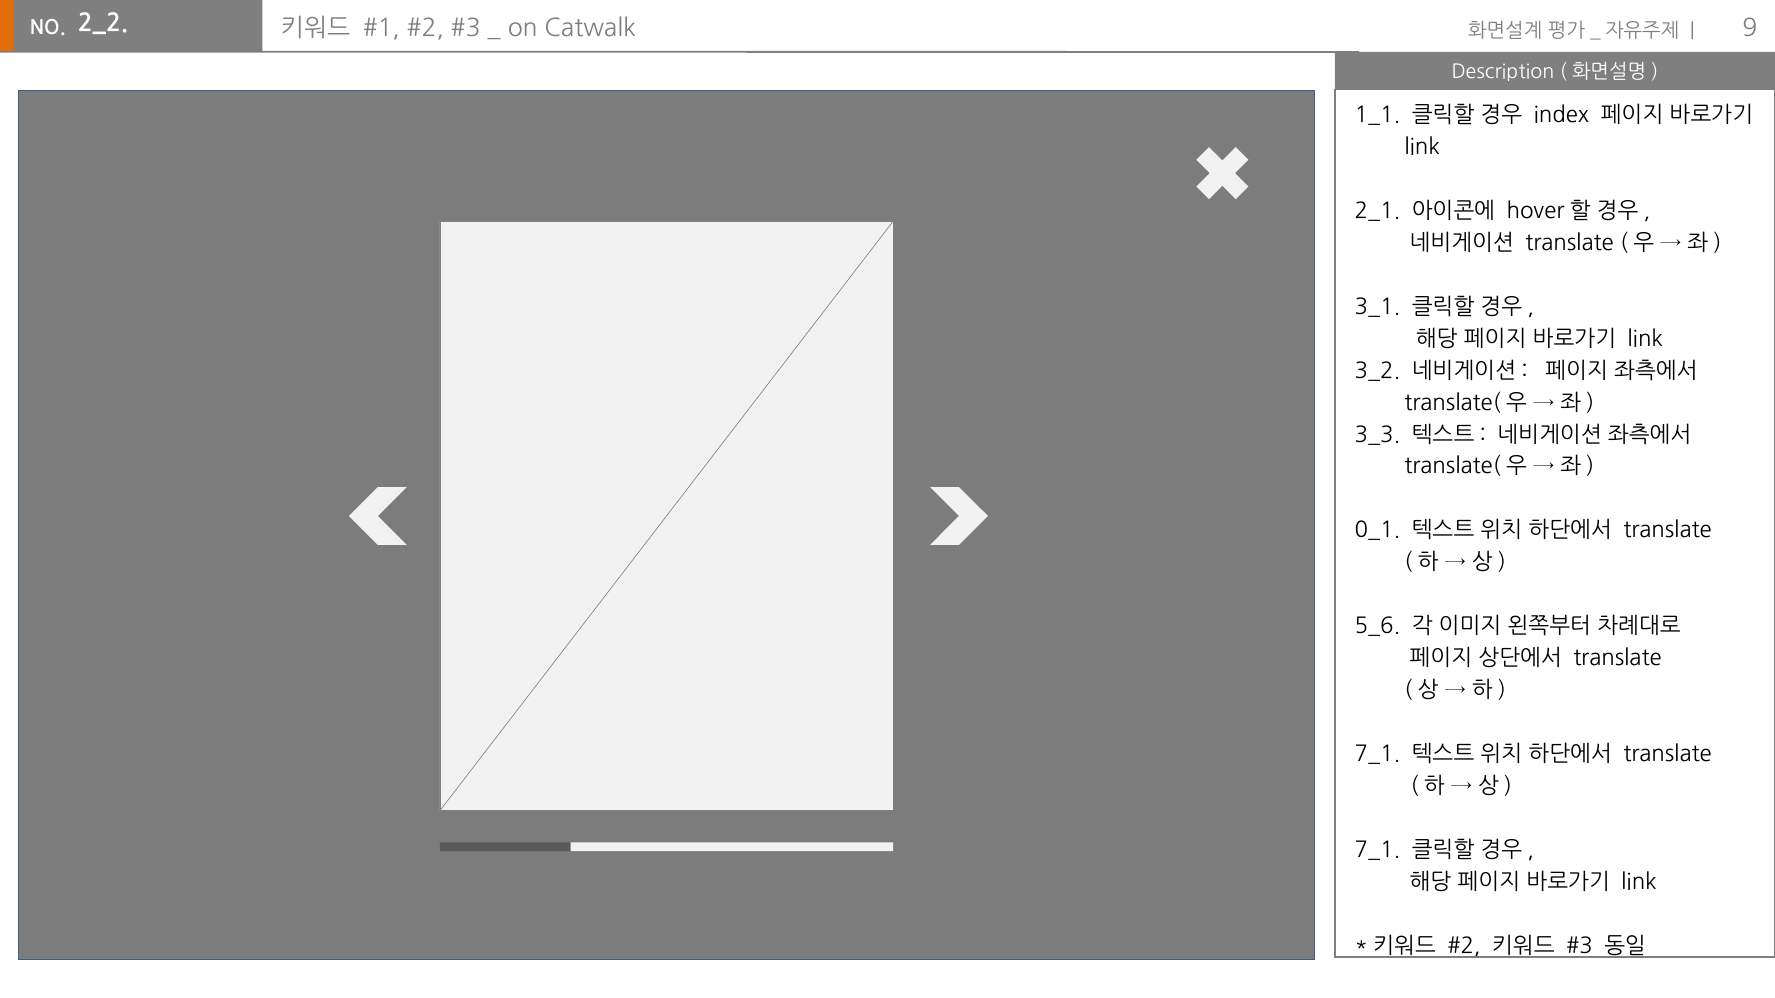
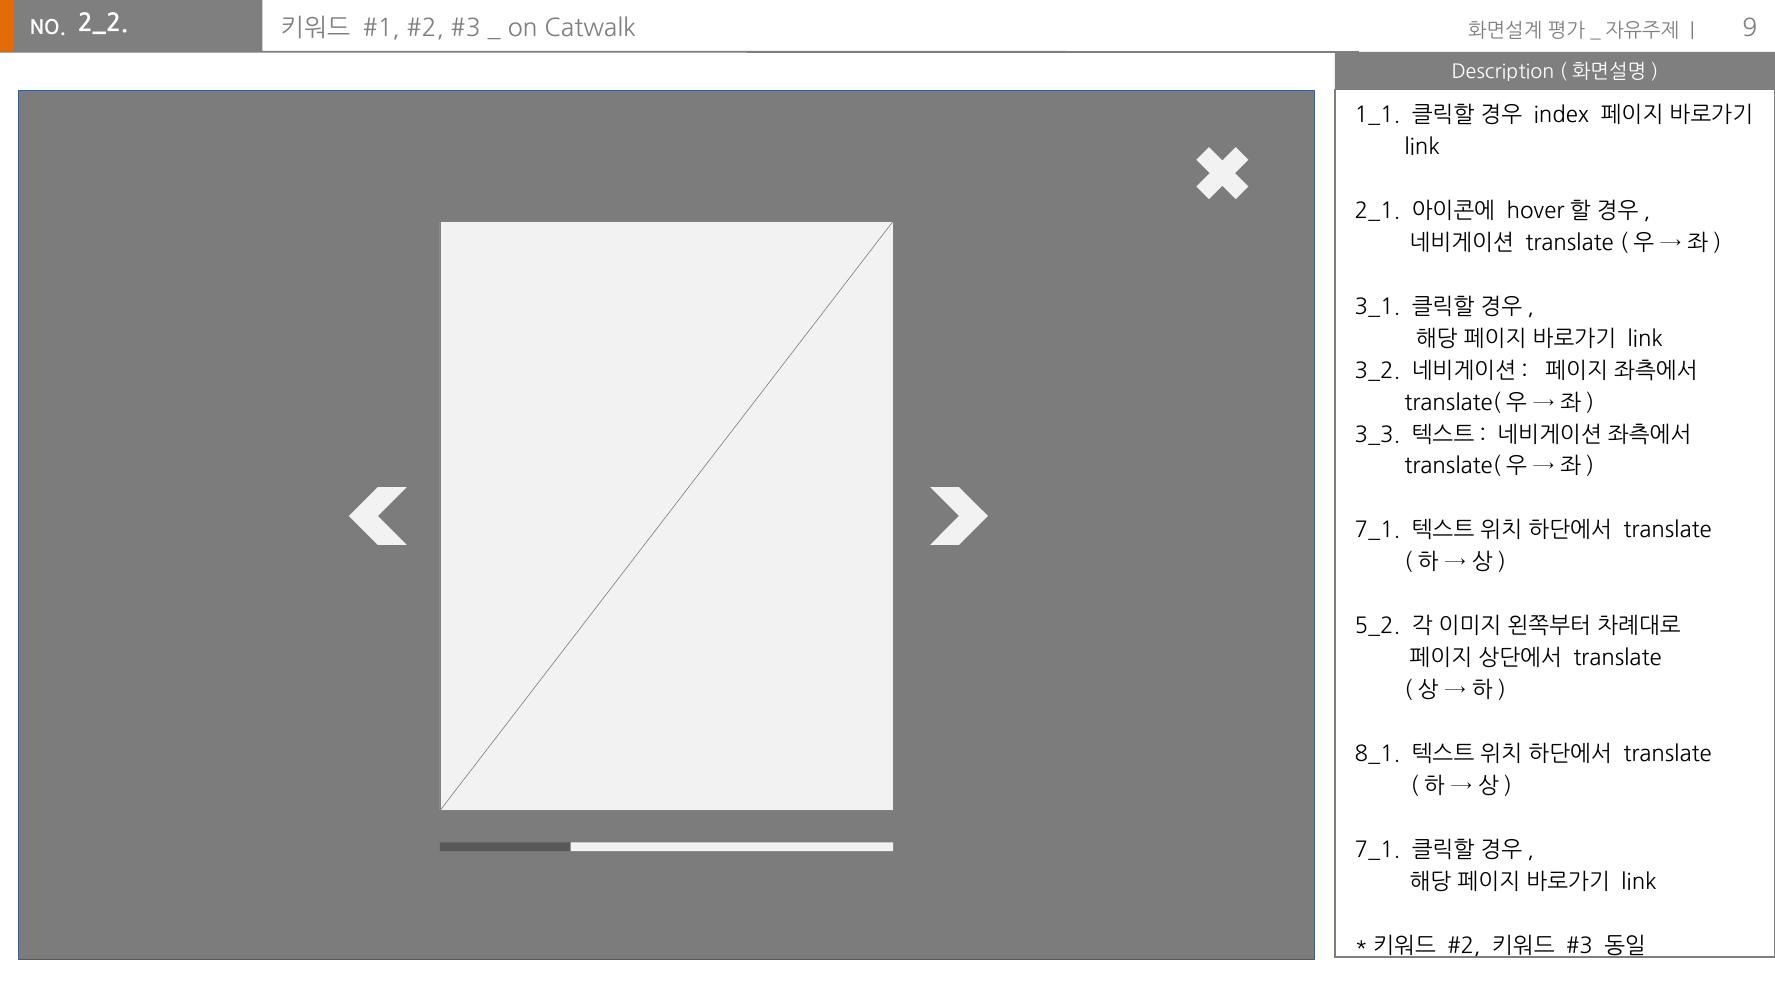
0_1 at (1377, 531): 0_1 -> 7_1
5_6: 5_6 -> 5_2
7_1 at (1377, 755): 7_1 -> 8_1
